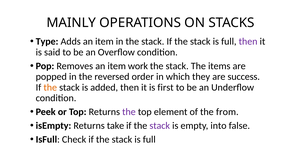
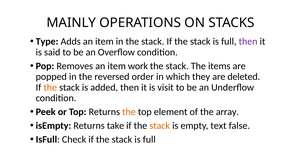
success: success -> deleted
first: first -> visit
the at (129, 112) colour: purple -> orange
from: from -> array
stack at (160, 126) colour: purple -> orange
into: into -> text
